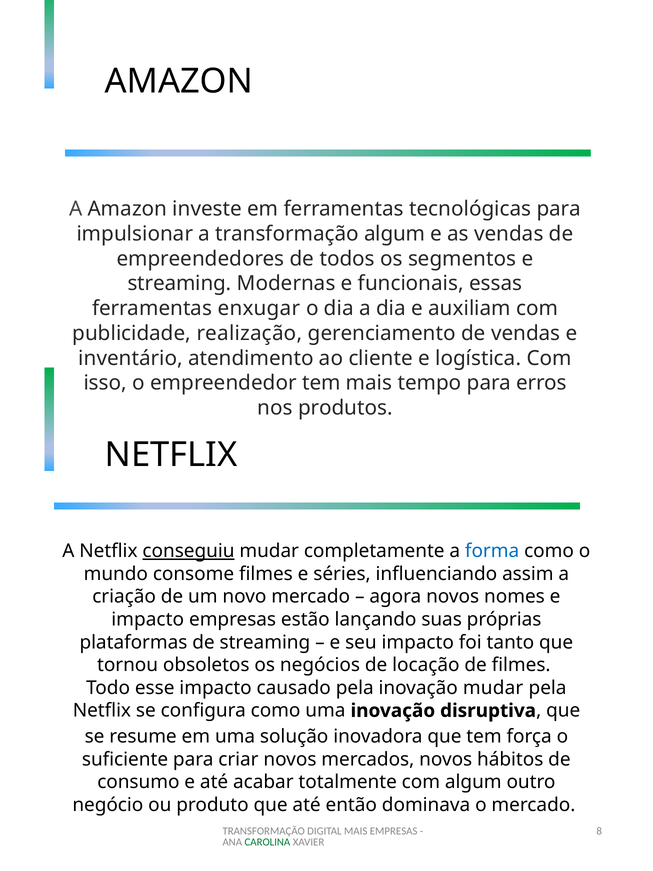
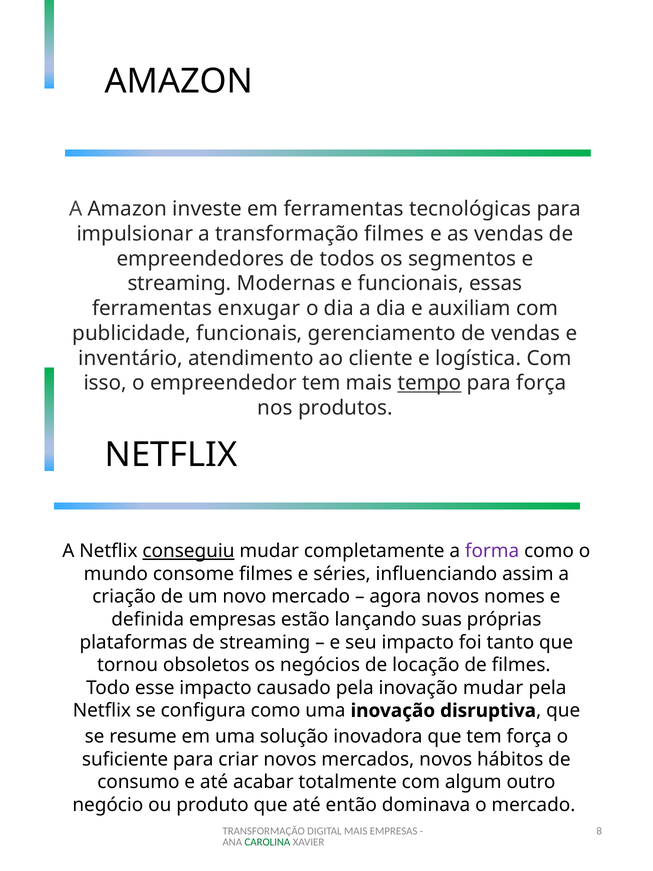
transformação algum: algum -> filmes
publicidade realização: realização -> funcionais
tempo underline: none -> present
para erros: erros -> força
forma colour: blue -> purple
impacto at (148, 619): impacto -> definida
